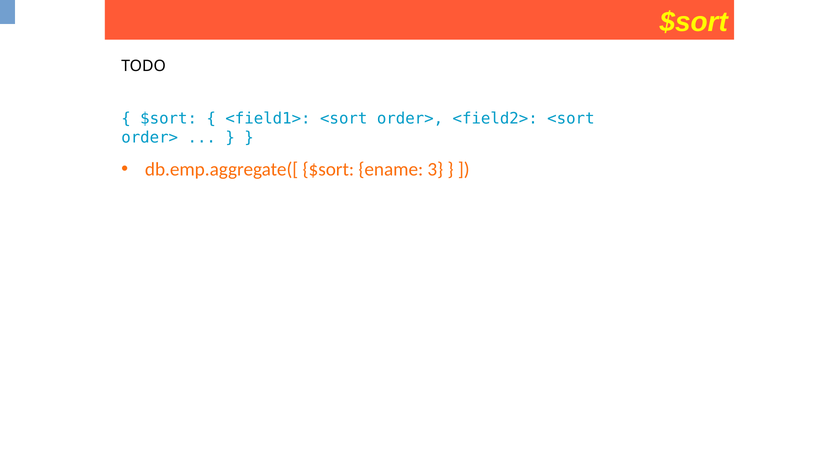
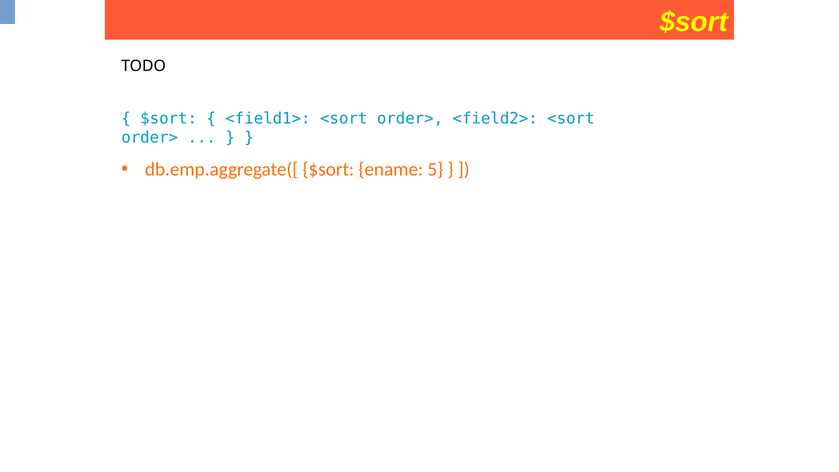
3: 3 -> 5
